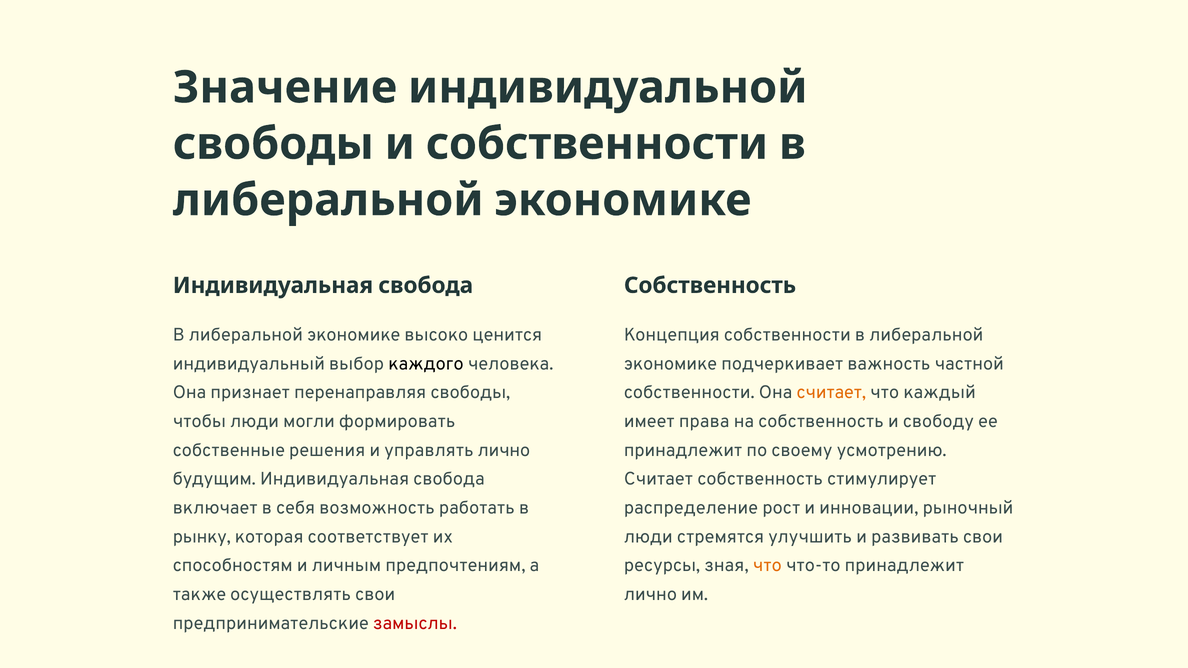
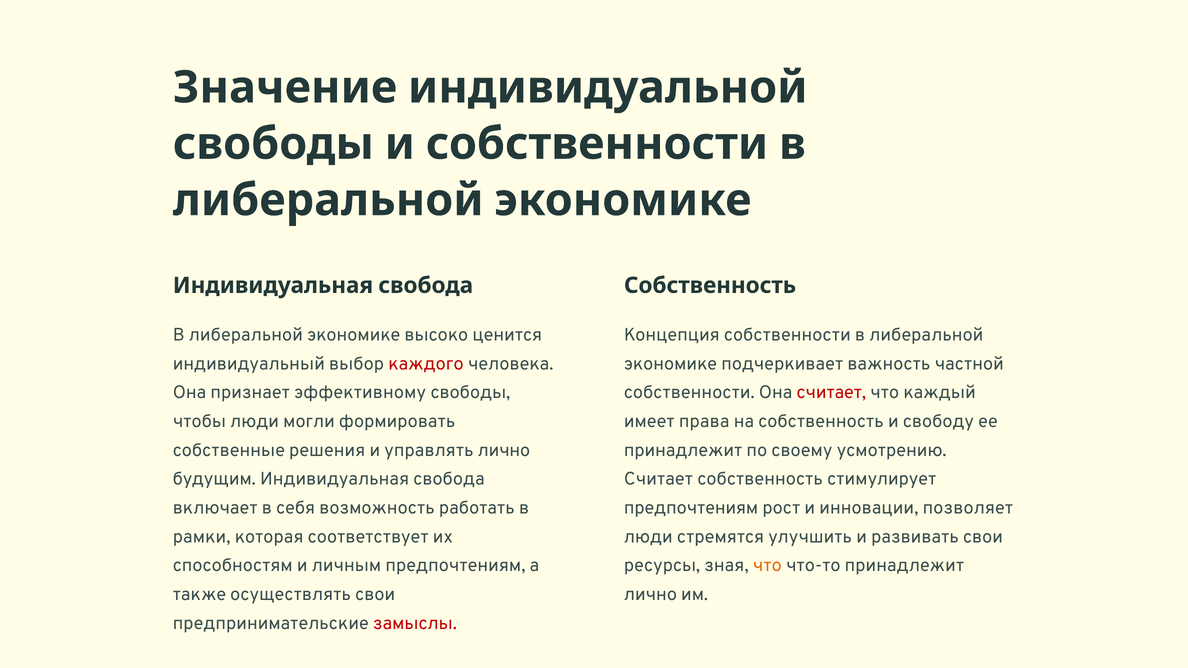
каждого colour: black -> red
перенаправляя: перенаправляя -> эффективному
считает at (831, 393) colour: orange -> red
распределение at (691, 508): распределение -> предпочтениям
рыночный: рыночный -> позволяет
рынку: рынку -> рамки
